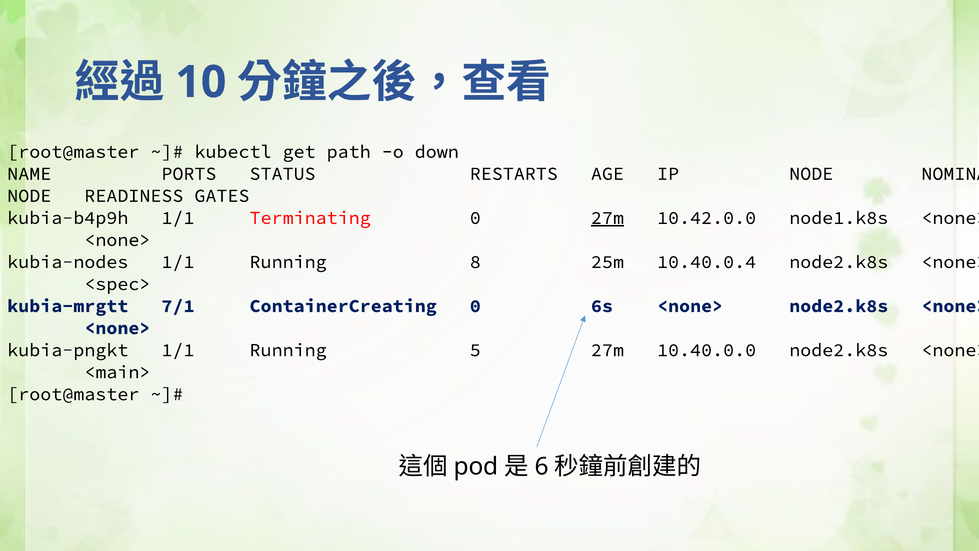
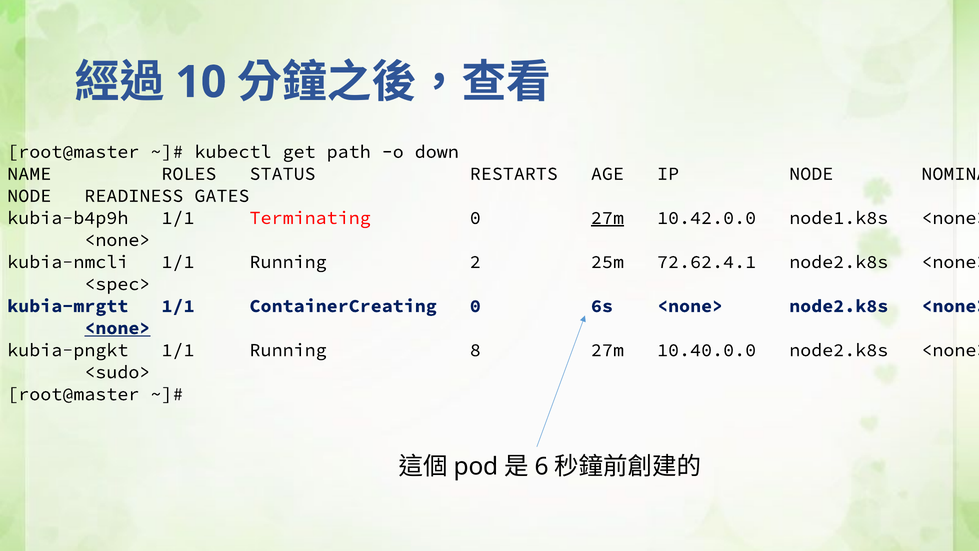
PORTS: PORTS -> ROLES
kubia-nodes: kubia-nodes -> kubia-nmcli
8: 8 -> 2
10.40.0.4: 10.40.0.4 -> 72.62.4.1
kubia-mrgtt 7/1: 7/1 -> 1/1
<none> at (117, 328) underline: none -> present
5: 5 -> 8
<main>: <main> -> <sudo>
